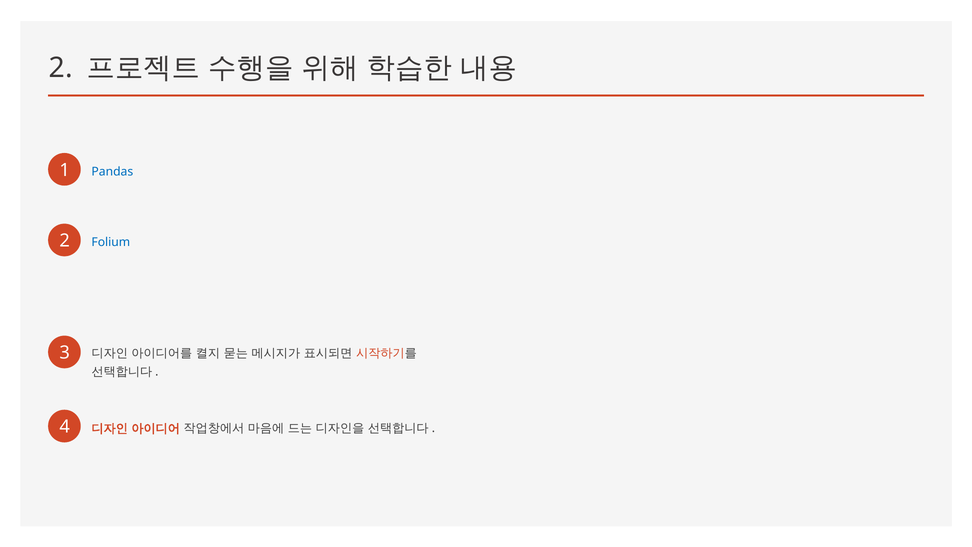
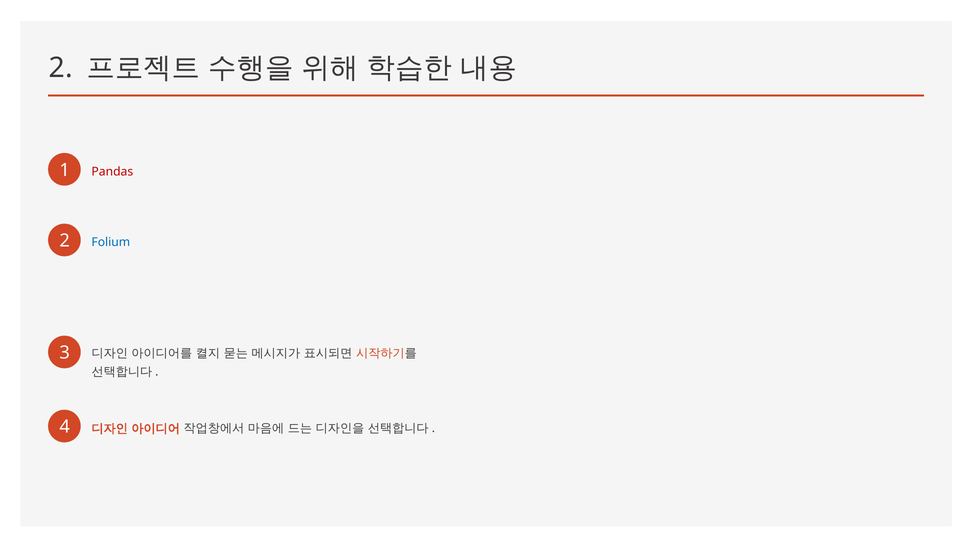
Pandas colour: blue -> red
